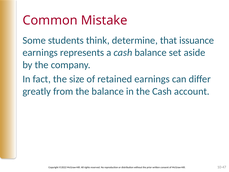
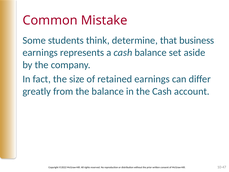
issuance: issuance -> business
